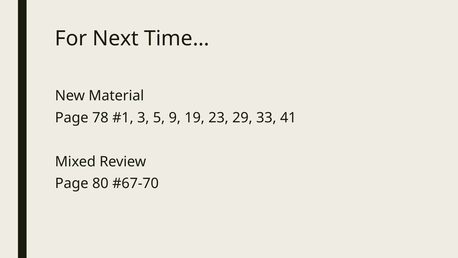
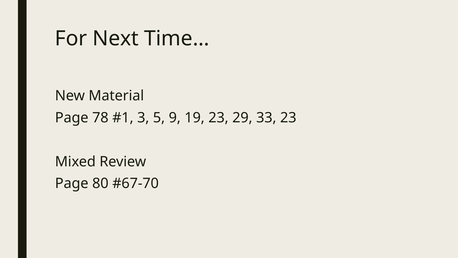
33 41: 41 -> 23
